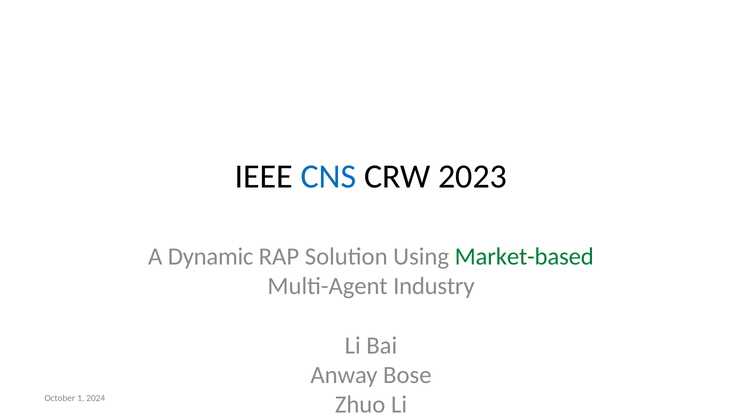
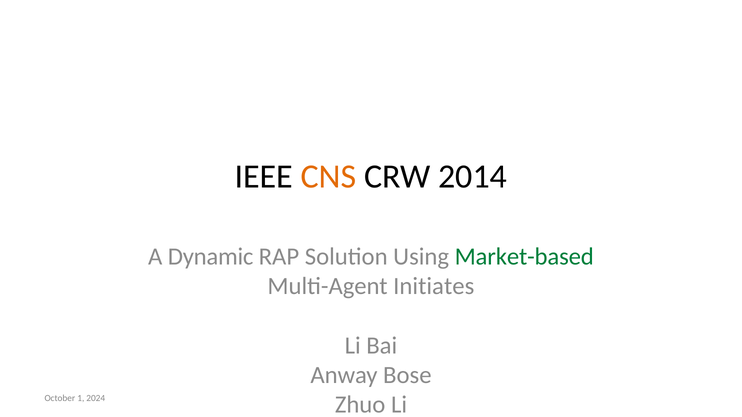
CNS colour: blue -> orange
2023: 2023 -> 2014
Industry: Industry -> Initiates
